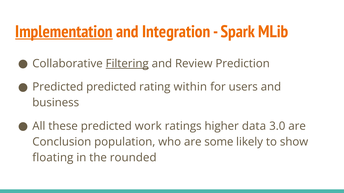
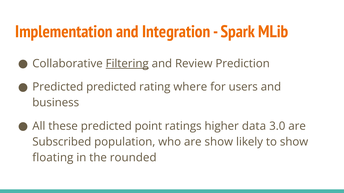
Implementation underline: present -> none
within: within -> where
work: work -> point
Conclusion: Conclusion -> Subscribed
are some: some -> show
